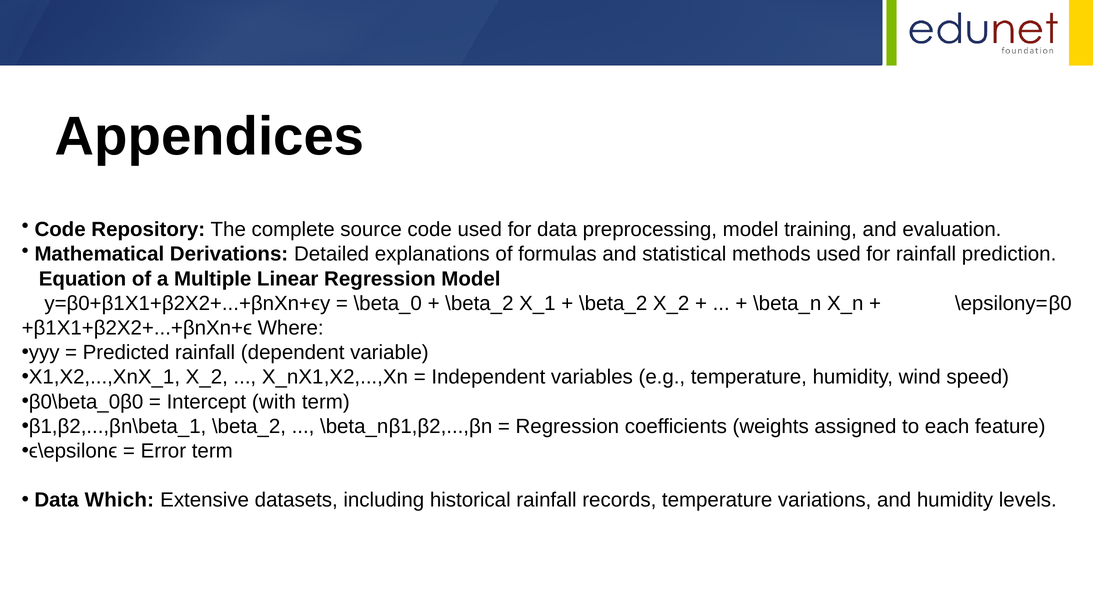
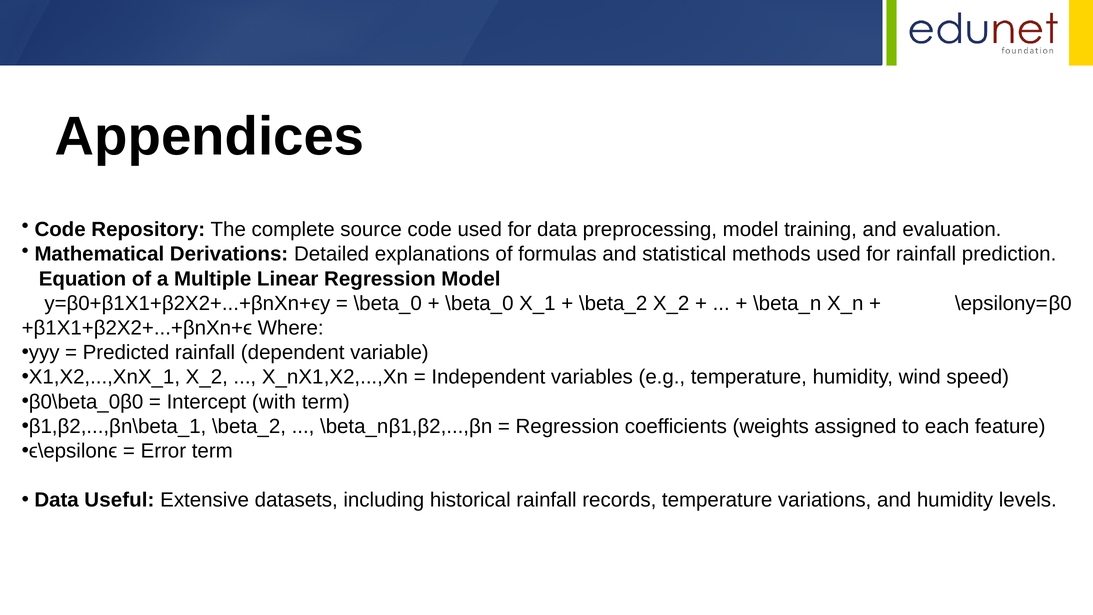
\beta_2 at (479, 303): \beta_2 -> \beta_0
Which: Which -> Useful
